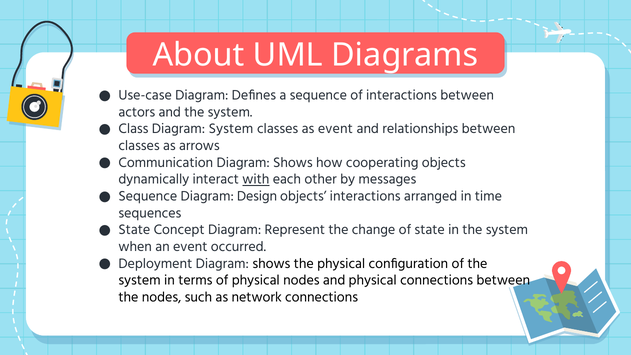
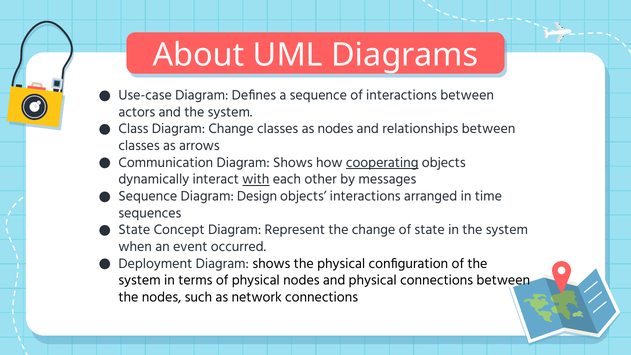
Diagram System: System -> Change
as event: event -> nodes
cooperating underline: none -> present
